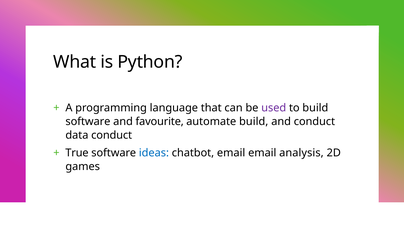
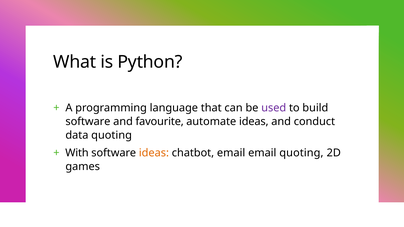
automate build: build -> ideas
data conduct: conduct -> quoting
True: True -> With
ideas at (154, 153) colour: blue -> orange
email analysis: analysis -> quoting
